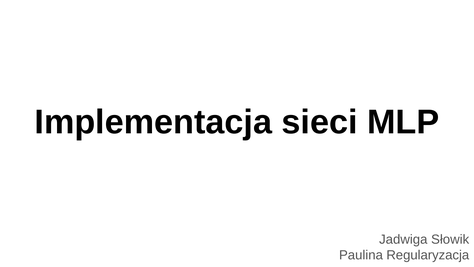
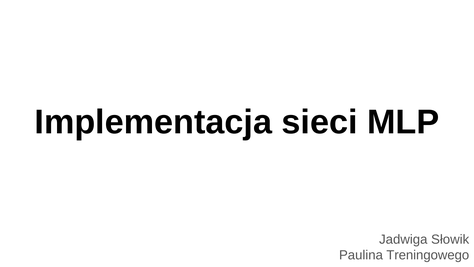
Regularyzacja: Regularyzacja -> Treningowego
